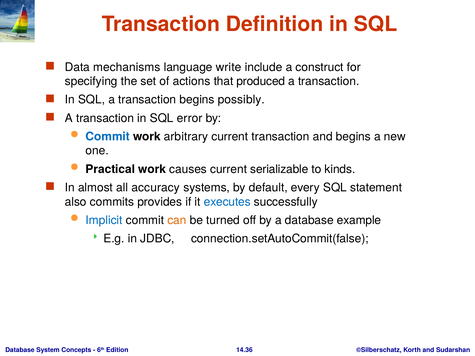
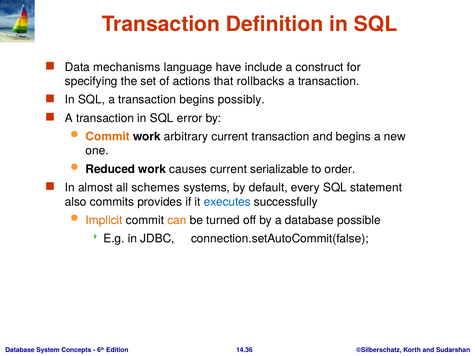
write: write -> have
produced: produced -> rollbacks
Commit at (108, 137) colour: blue -> orange
Practical: Practical -> Reduced
kinds: kinds -> order
accuracy: accuracy -> schemes
Implicit colour: blue -> orange
example: example -> possible
